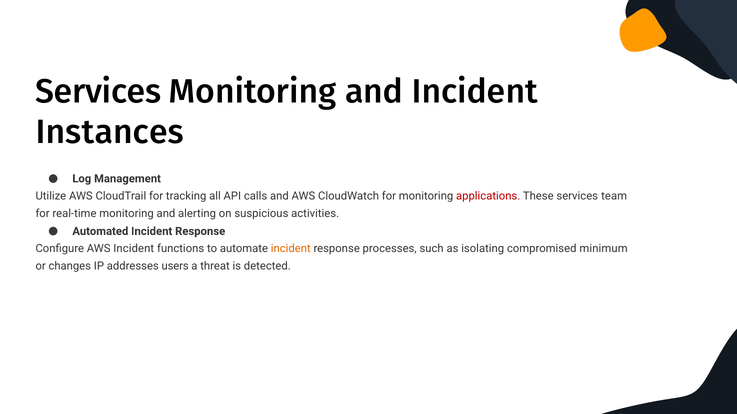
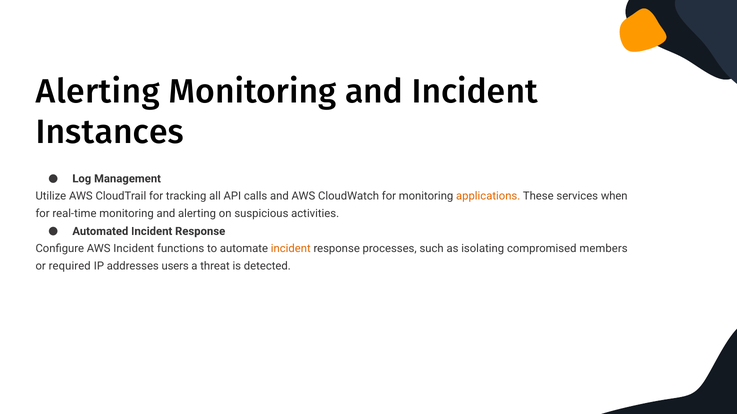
Services at (98, 92): Services -> Alerting
applications colour: red -> orange
team: team -> when
minimum: minimum -> members
changes: changes -> required
